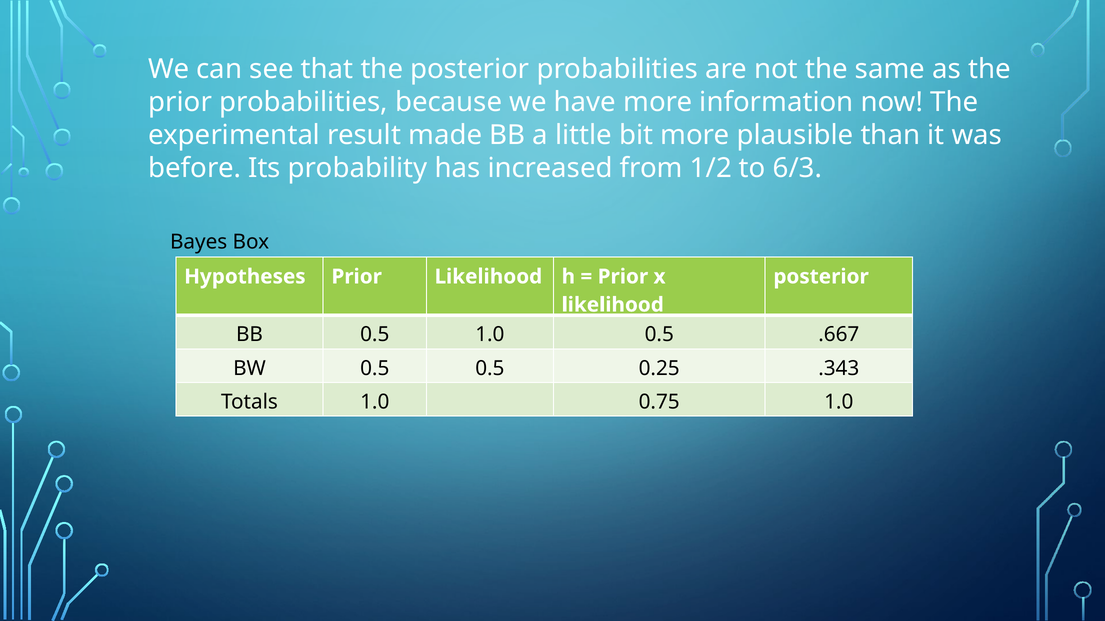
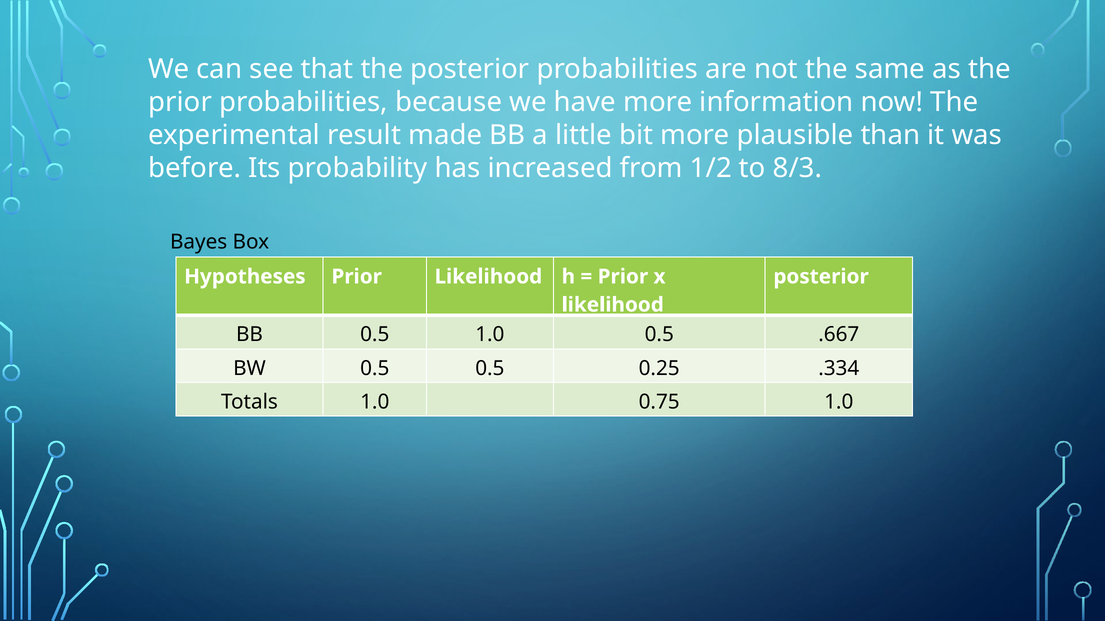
6/3: 6/3 -> 8/3
.343: .343 -> .334
